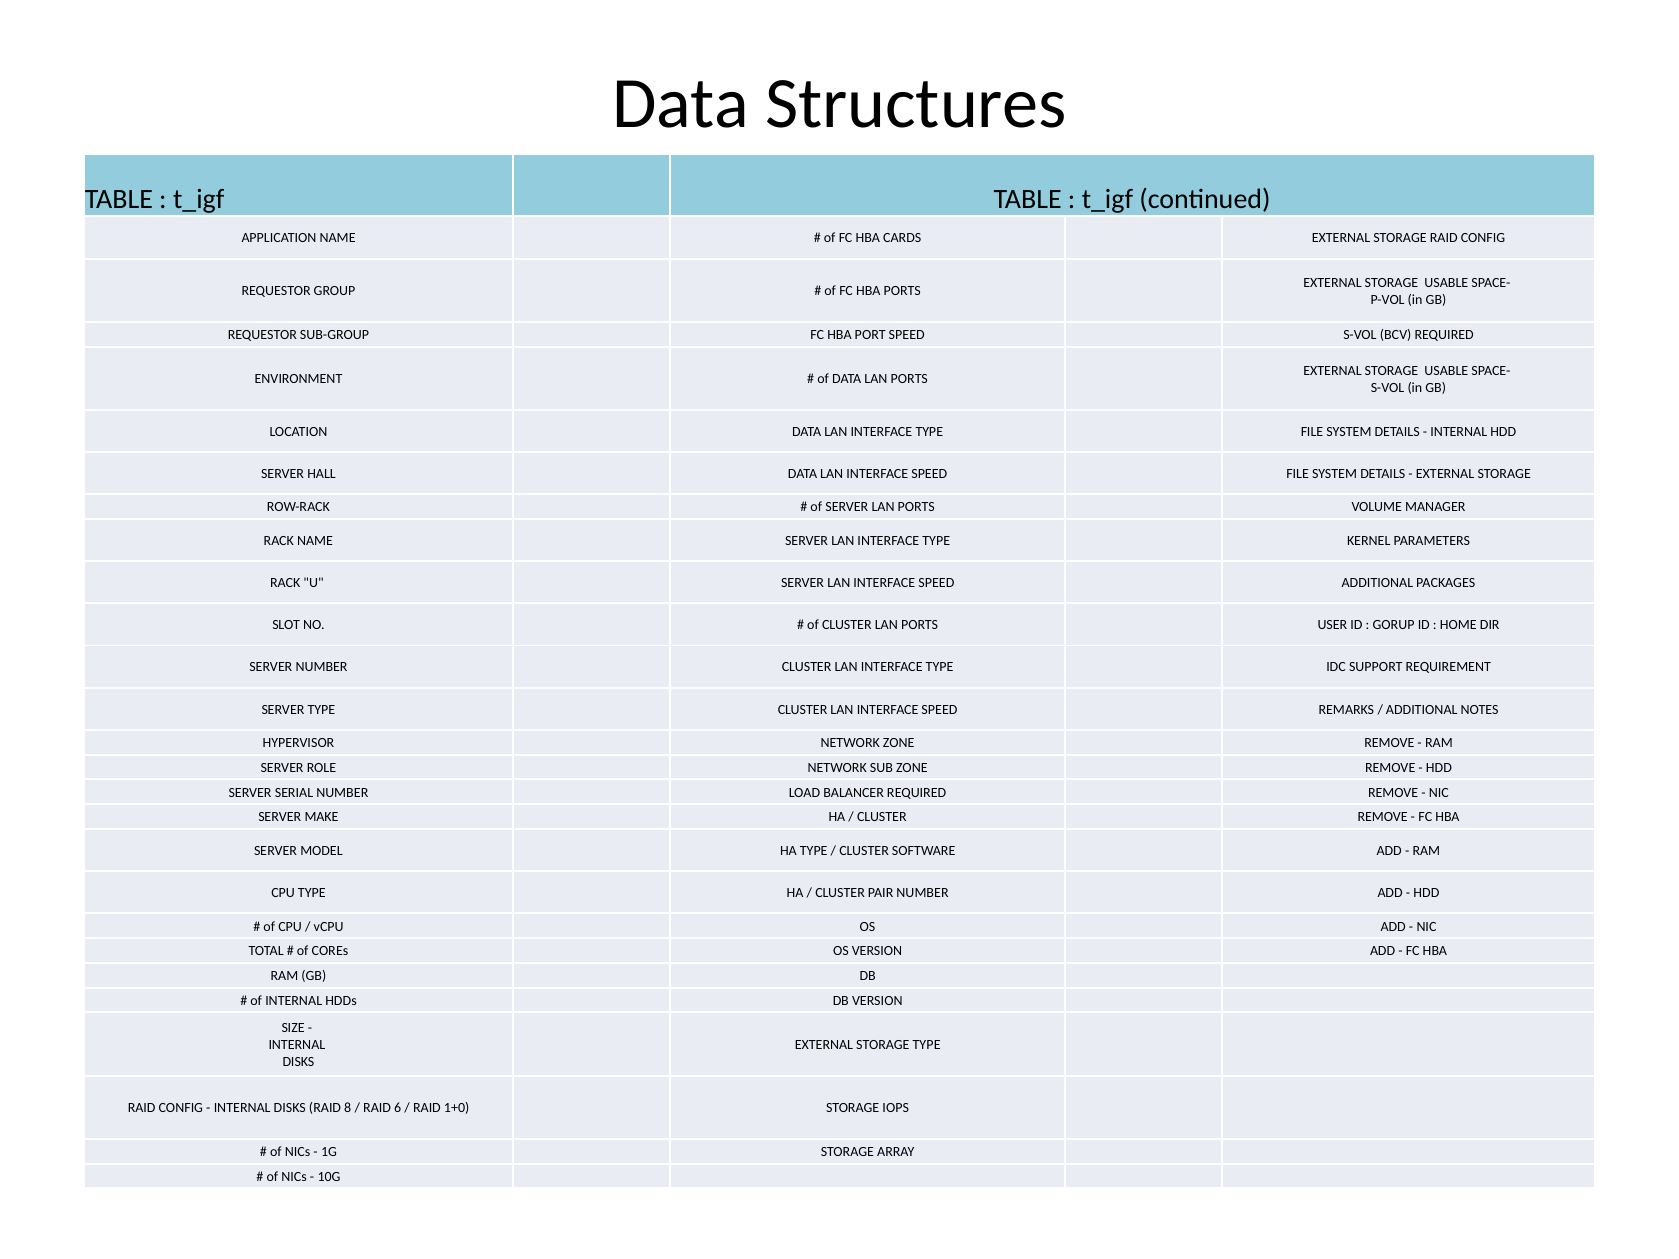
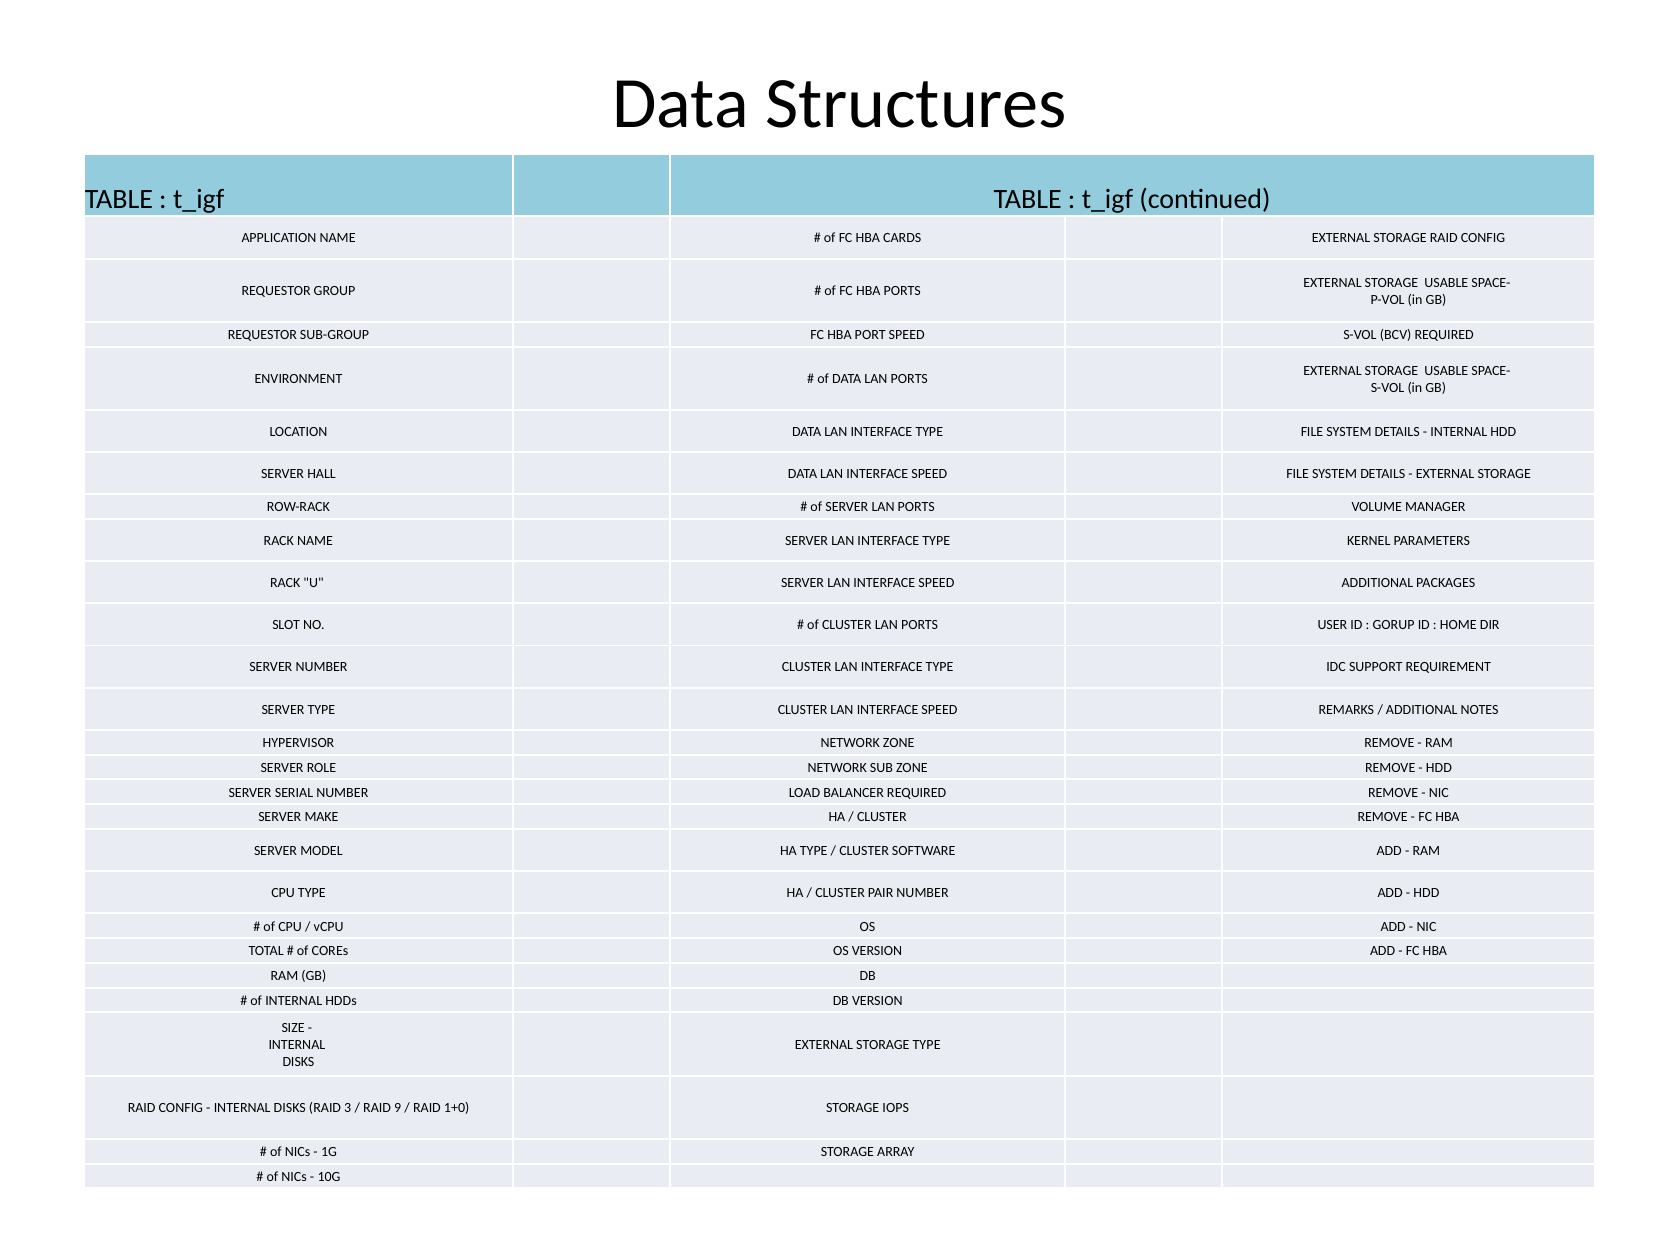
8: 8 -> 3
6: 6 -> 9
